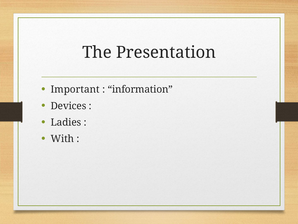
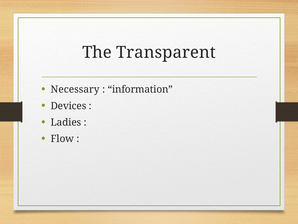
Presentation: Presentation -> Transparent
Important: Important -> Necessary
With: With -> Flow
